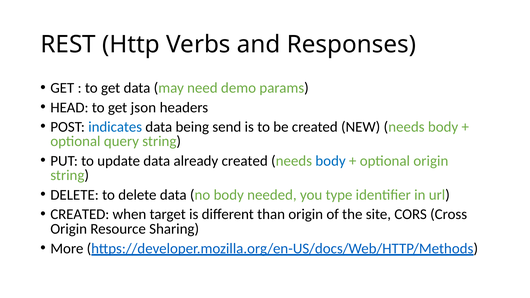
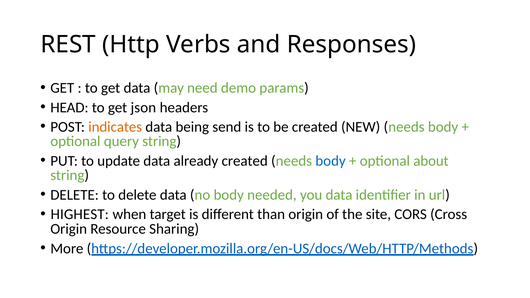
indicates colour: blue -> orange
optional origin: origin -> about
you type: type -> data
CREATED at (80, 214): CREATED -> HIGHEST
